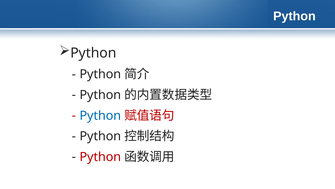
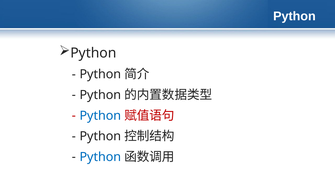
Python at (100, 156) colour: red -> blue
